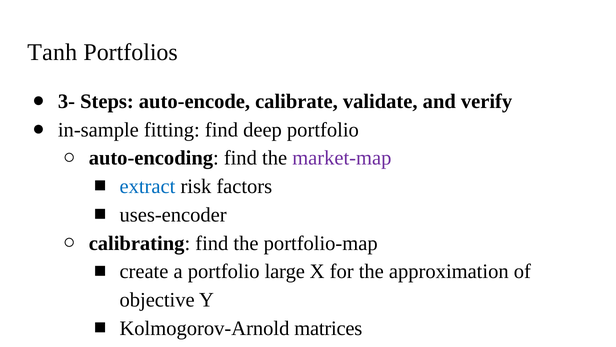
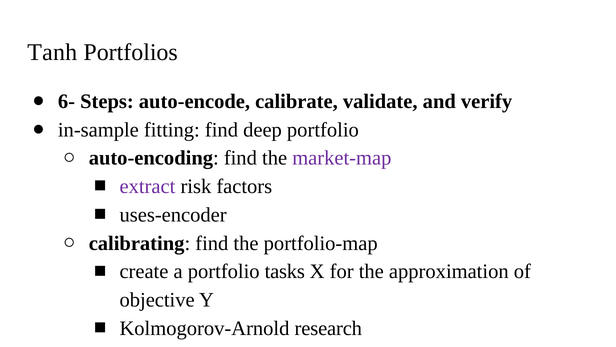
3-: 3- -> 6-
extract colour: blue -> purple
large: large -> tasks
matrices: matrices -> research
